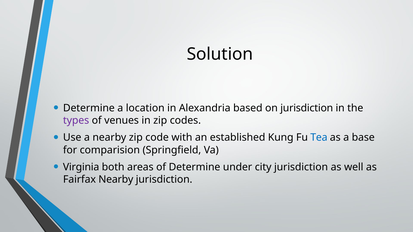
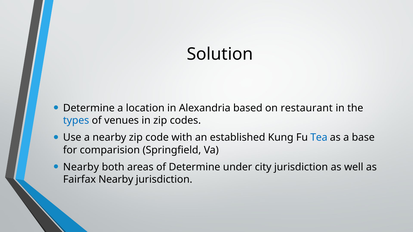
on jurisdiction: jurisdiction -> restaurant
types colour: purple -> blue
Virginia at (81, 167): Virginia -> Nearby
